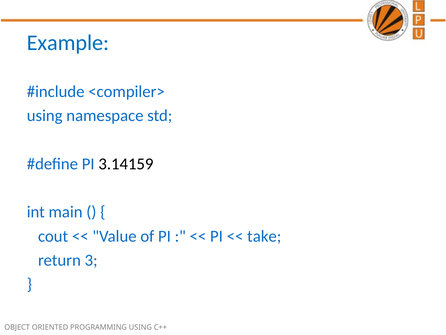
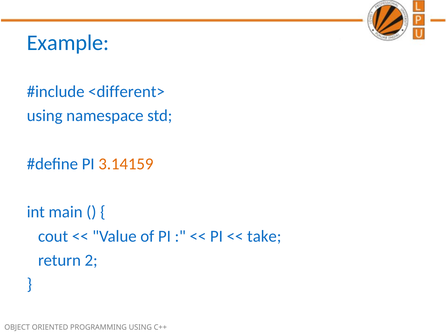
<compiler>: <compiler> -> <different>
3.14159 colour: black -> orange
3: 3 -> 2
